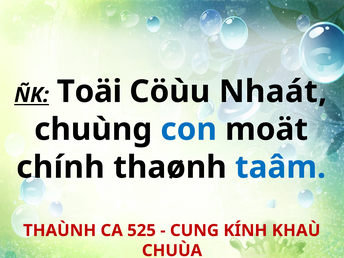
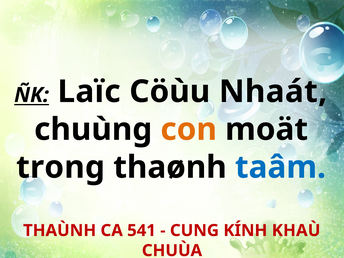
Toäi: Toäi -> Laïc
con colour: blue -> orange
chính: chính -> trong
525: 525 -> 541
